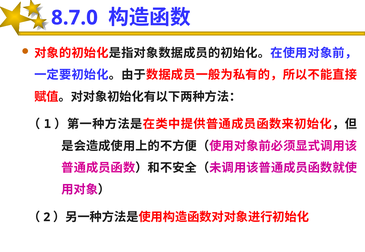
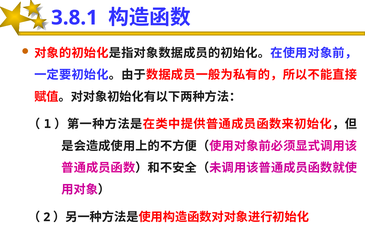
8.7.0: 8.7.0 -> 3.8.1
